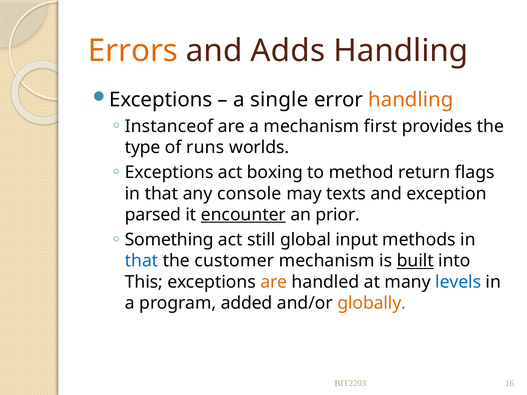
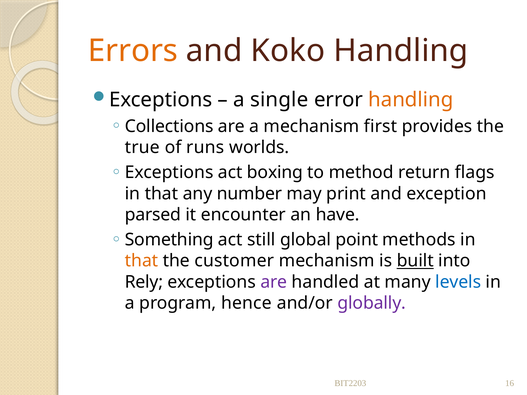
Adds: Adds -> Koko
Instanceof: Instanceof -> Collections
type: type -> true
console: console -> number
texts: texts -> print
encounter underline: present -> none
prior: prior -> have
input: input -> point
that at (142, 261) colour: blue -> orange
This: This -> Rely
are at (274, 282) colour: orange -> purple
added: added -> hence
globally colour: orange -> purple
